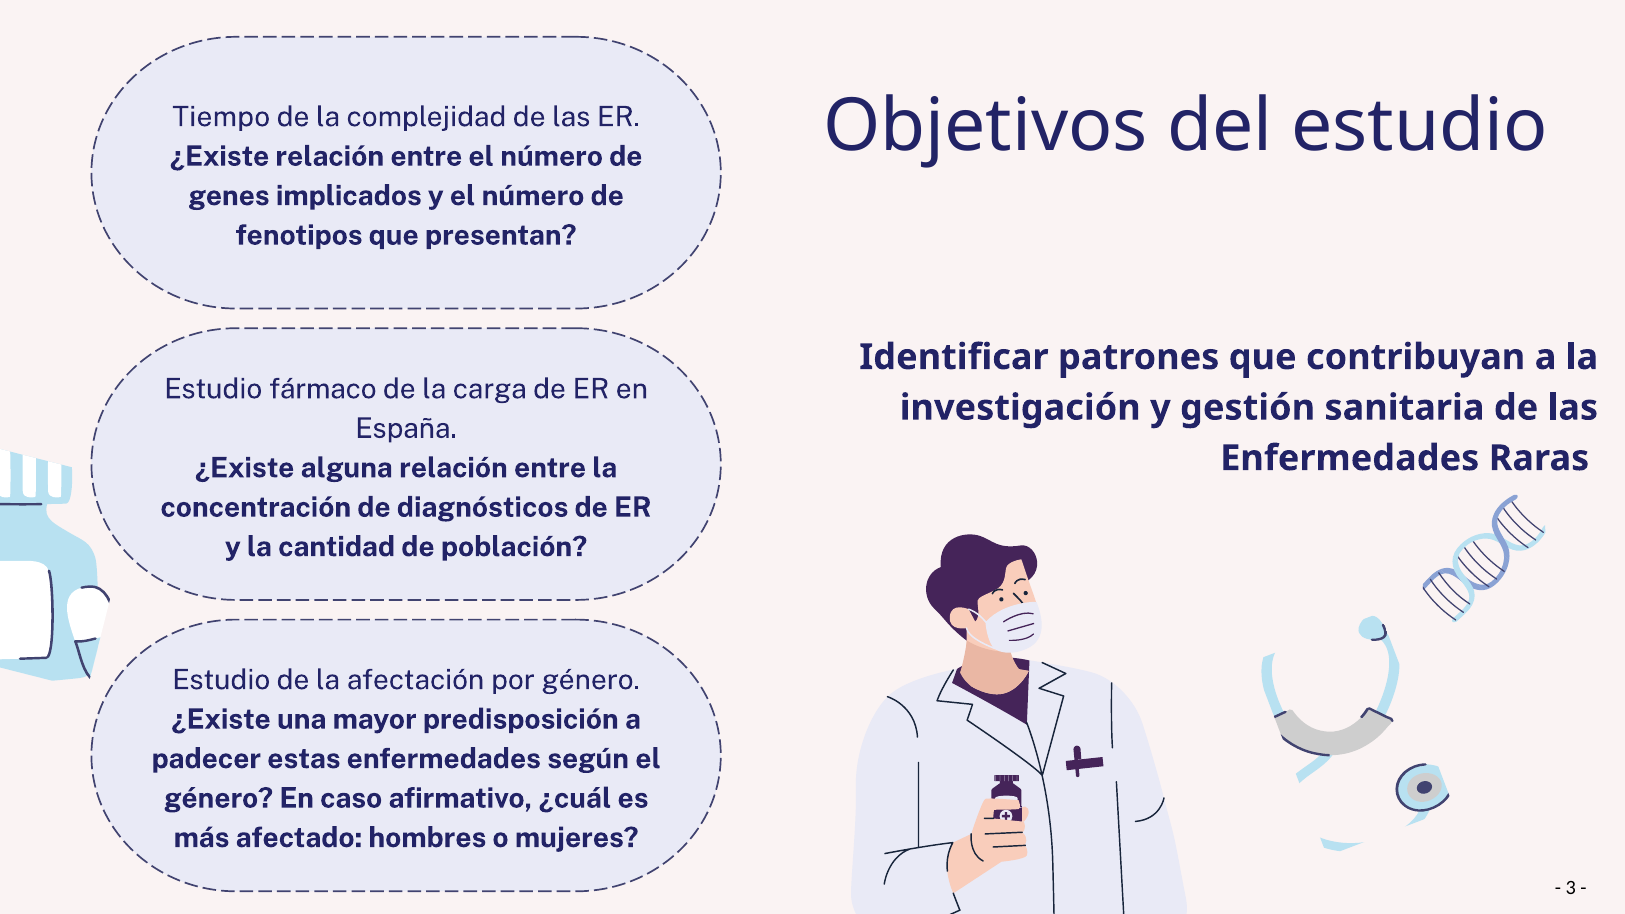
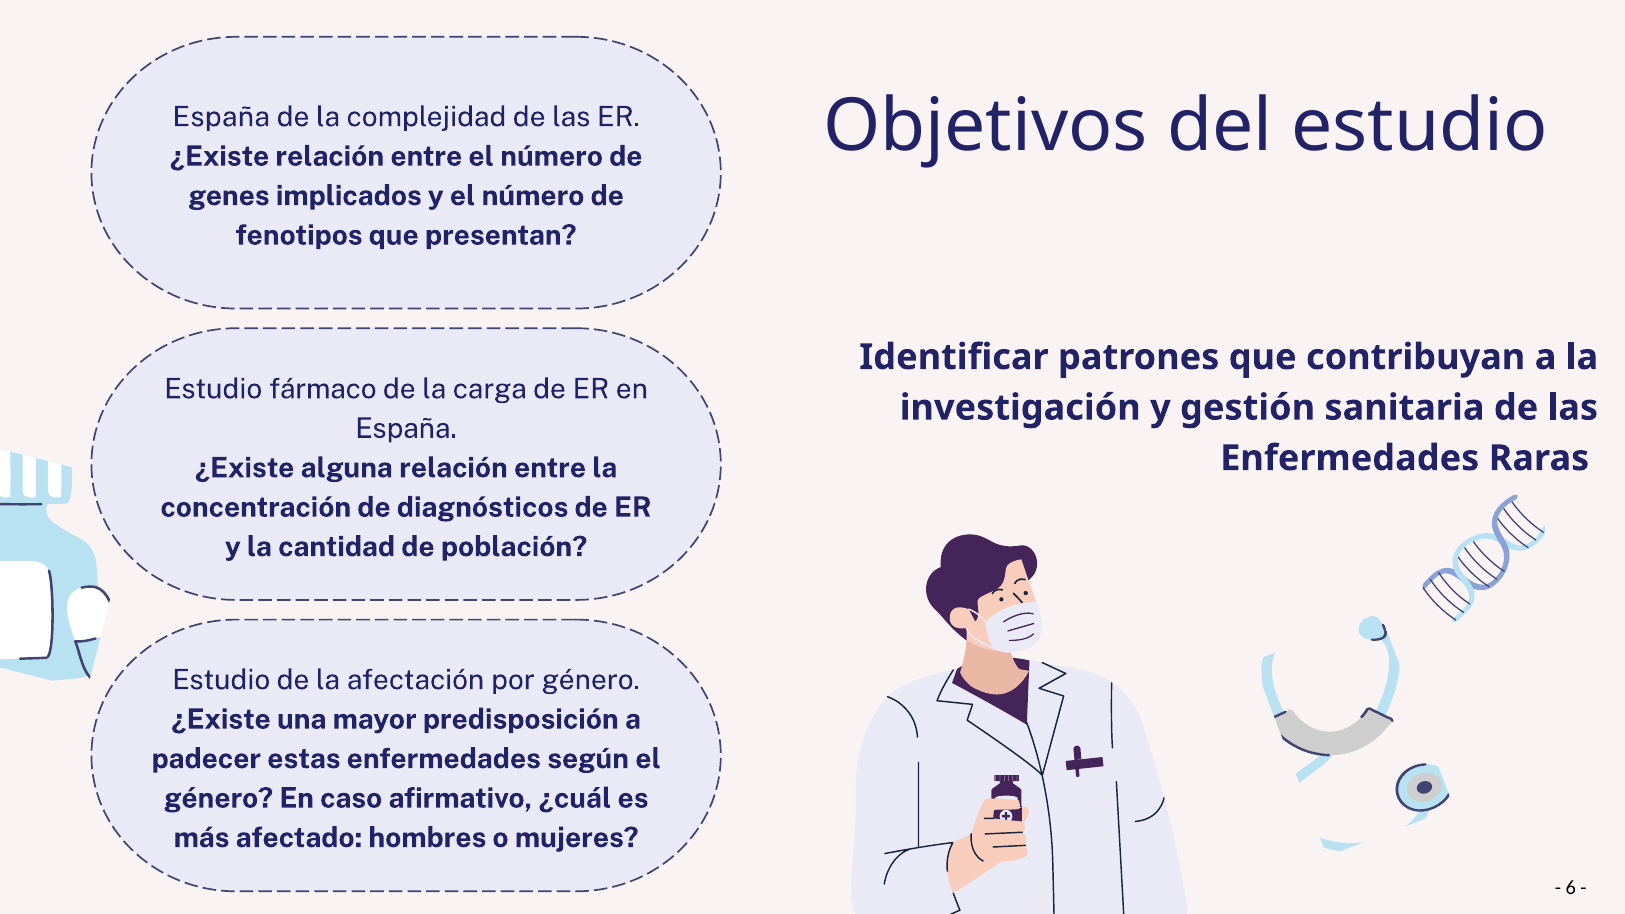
Tiempo at (221, 117): Tiempo -> España
3: 3 -> 6
